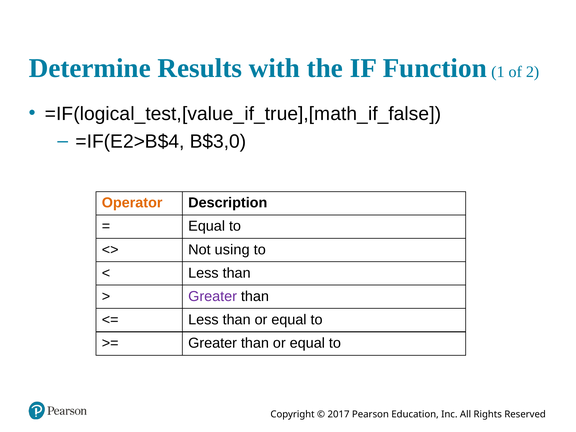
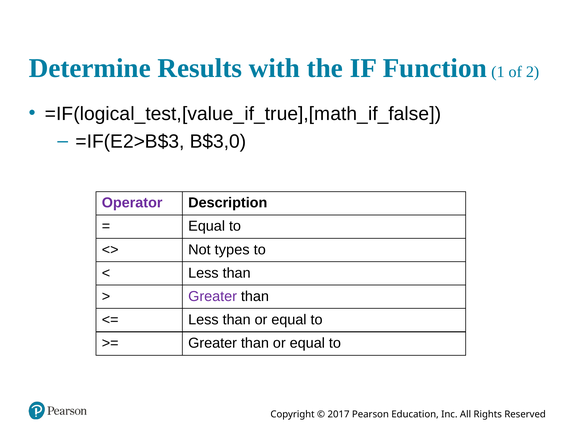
=IF(E2>B$4: =IF(E2>B$4 -> =IF(E2>B$3
Operator colour: orange -> purple
using: using -> types
